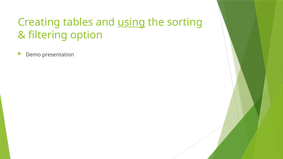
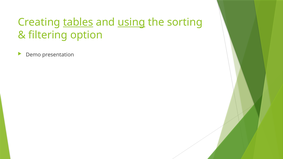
tables underline: none -> present
